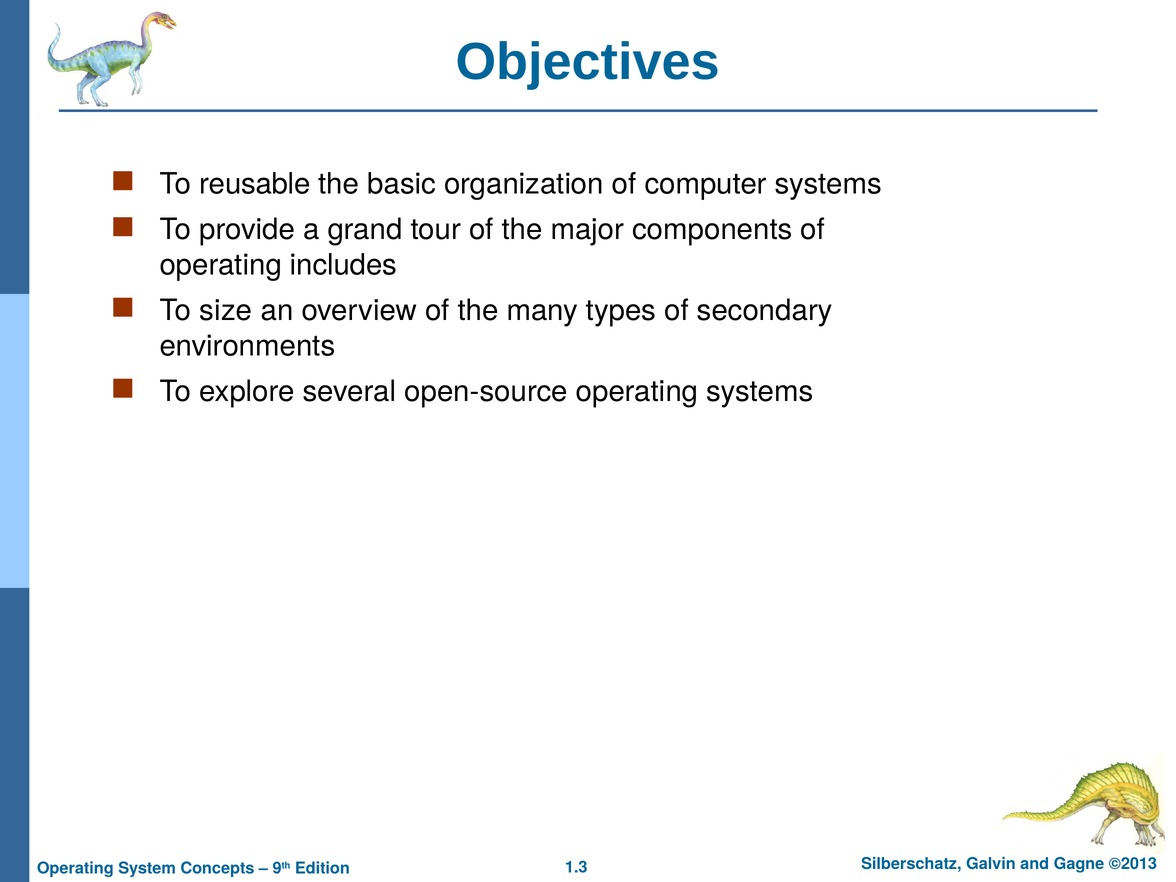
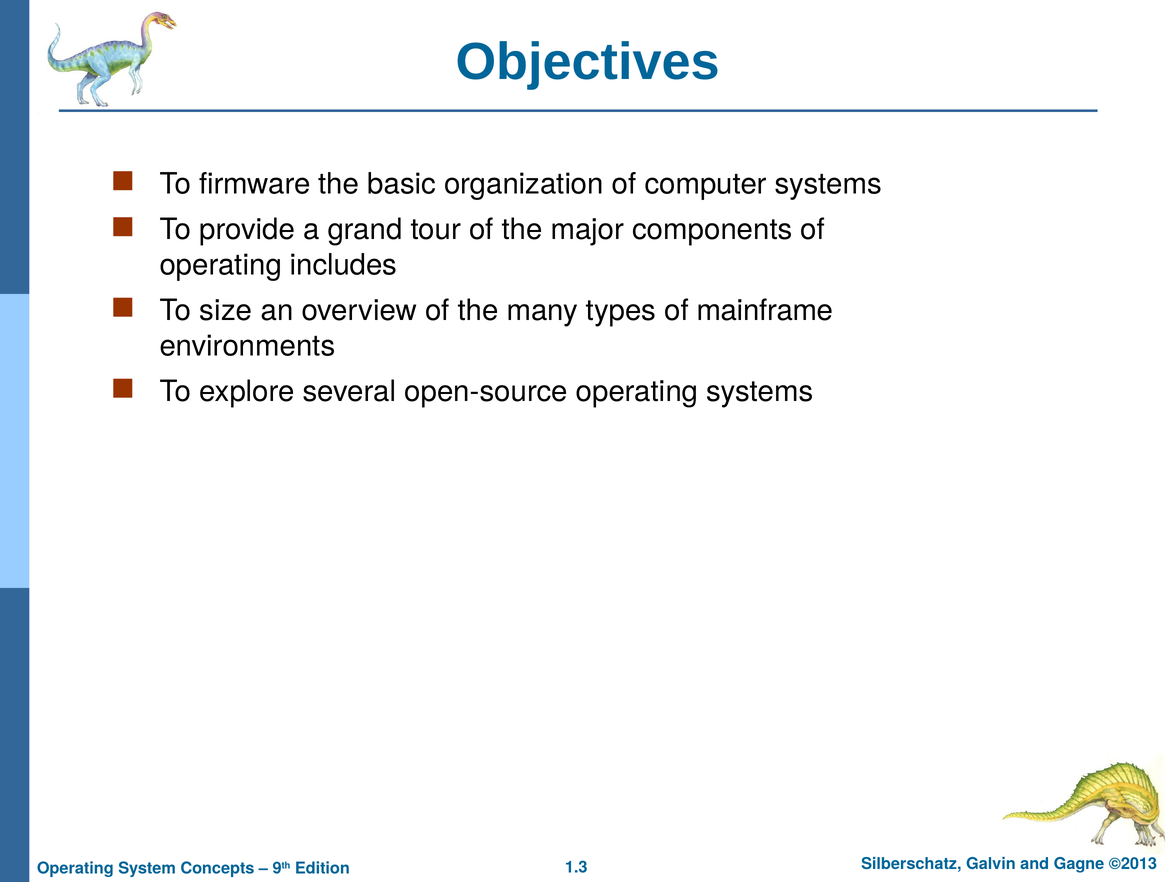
reusable: reusable -> firmware
secondary: secondary -> mainframe
